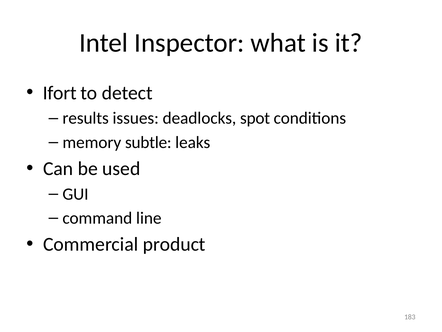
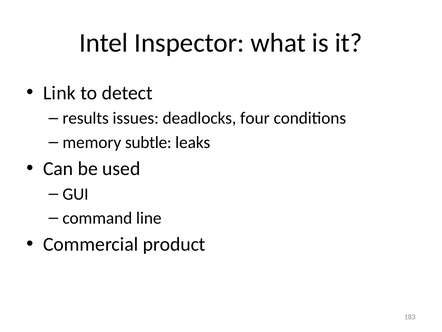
Ifort: Ifort -> Link
spot: spot -> four
